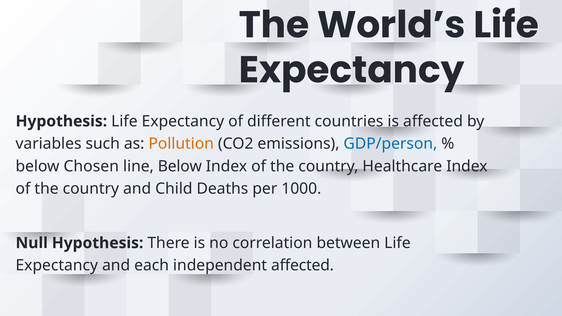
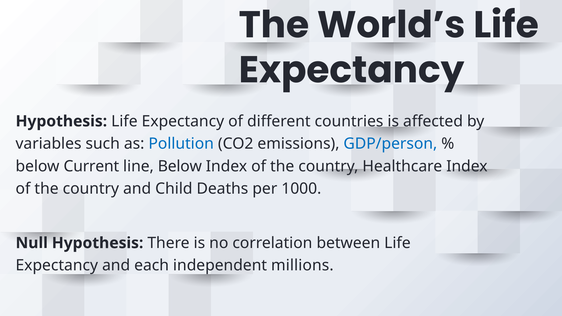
Pollution colour: orange -> blue
Chosen: Chosen -> Current
independent affected: affected -> millions
